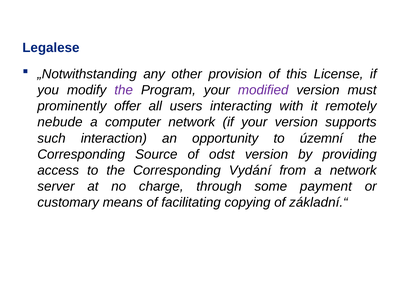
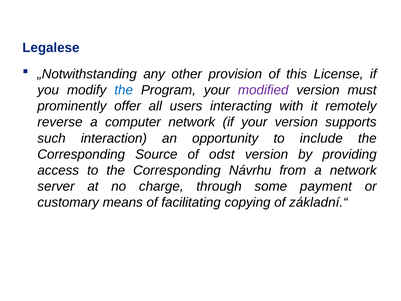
the at (124, 90) colour: purple -> blue
nebude: nebude -> reverse
územní: územní -> include
Vydání: Vydání -> Návrhu
